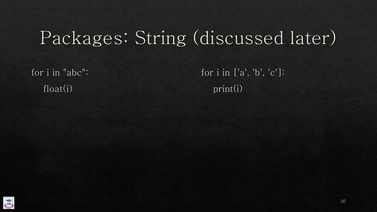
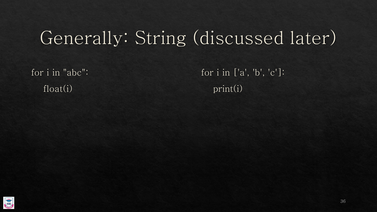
Packages: Packages -> Generally
